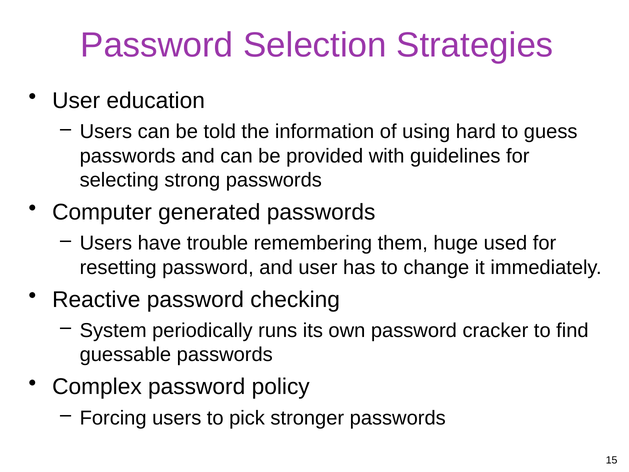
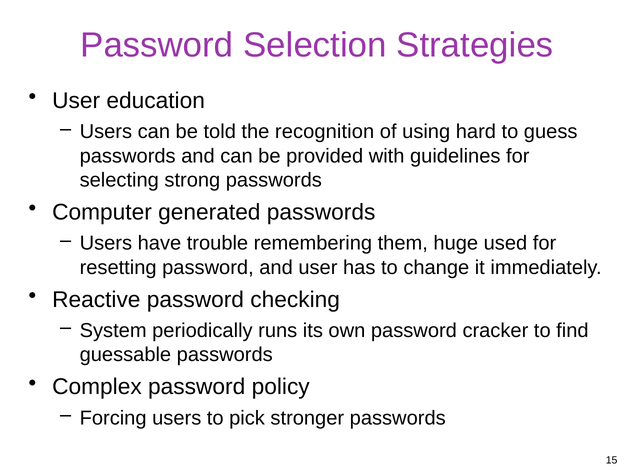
information: information -> recognition
